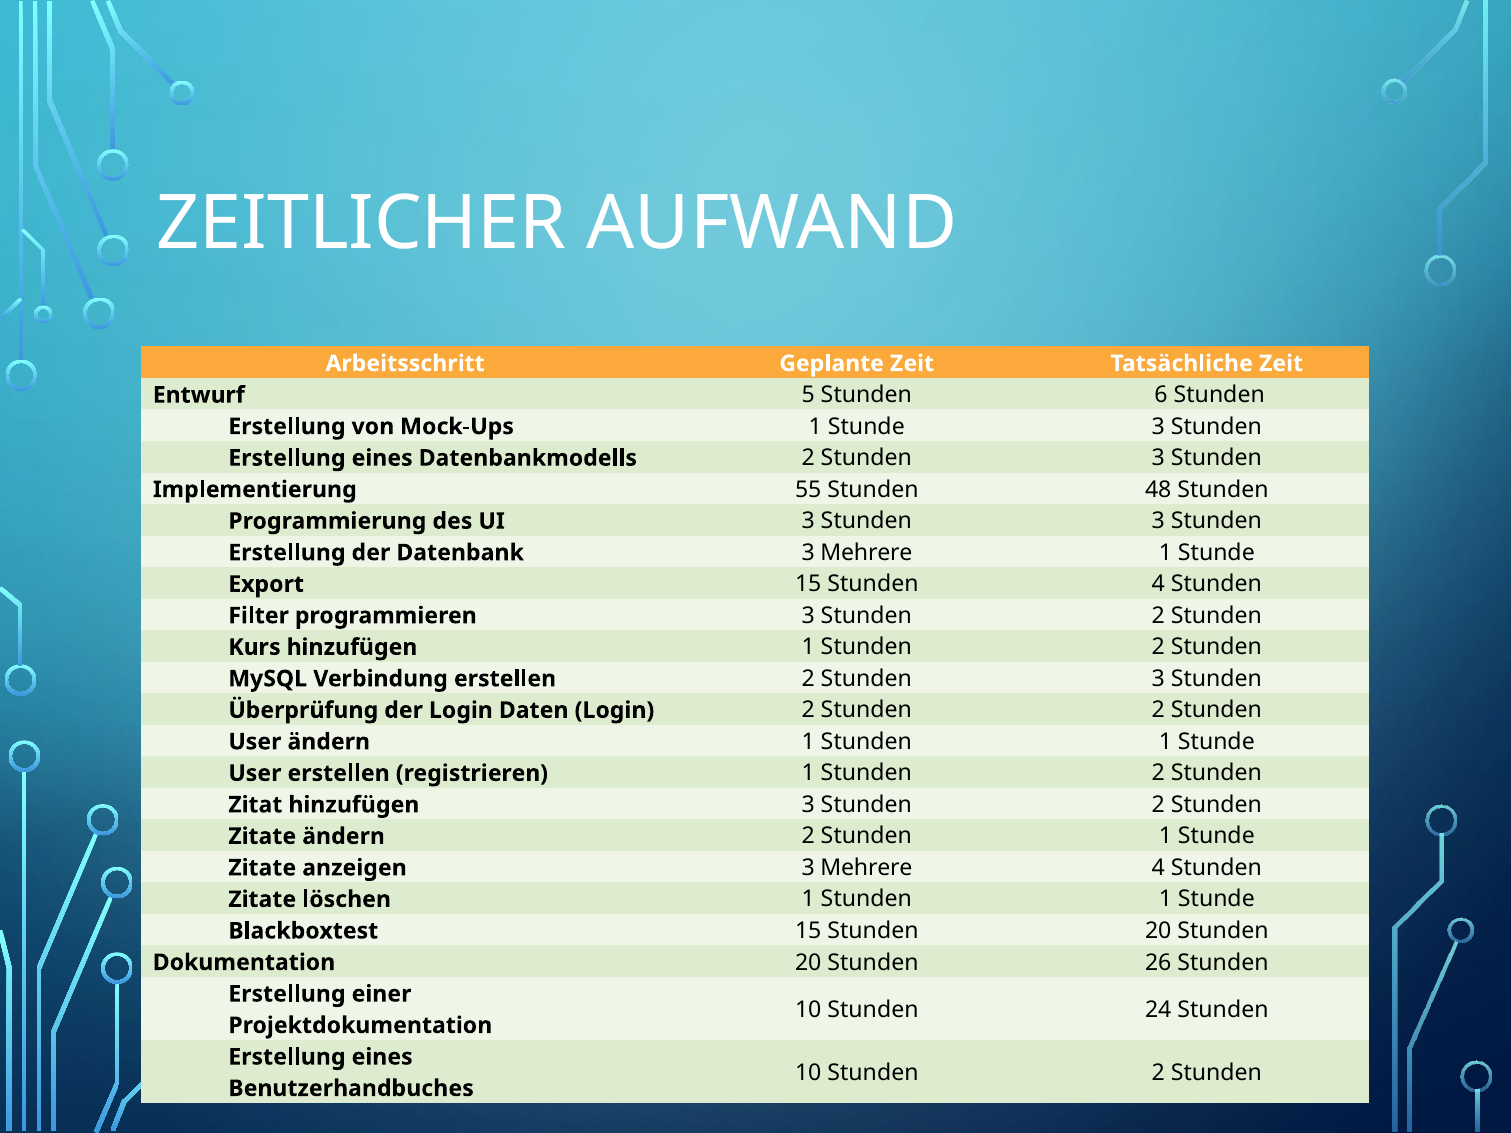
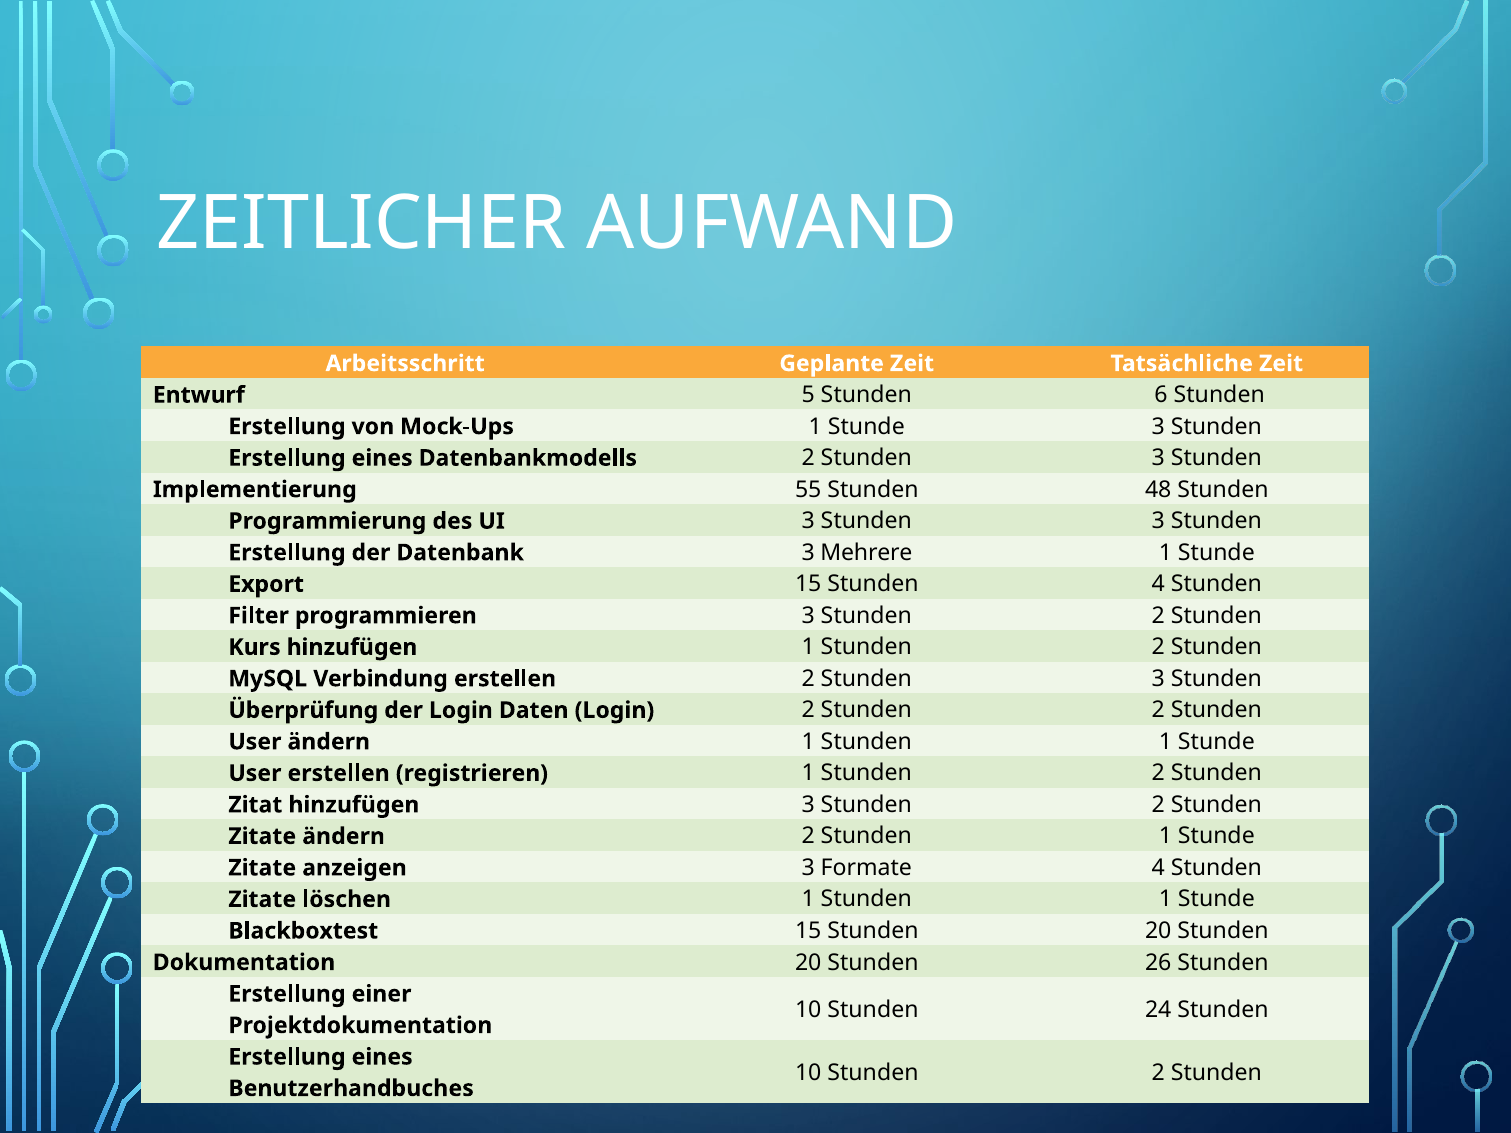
Mehrere at (866, 868): Mehrere -> Formate
